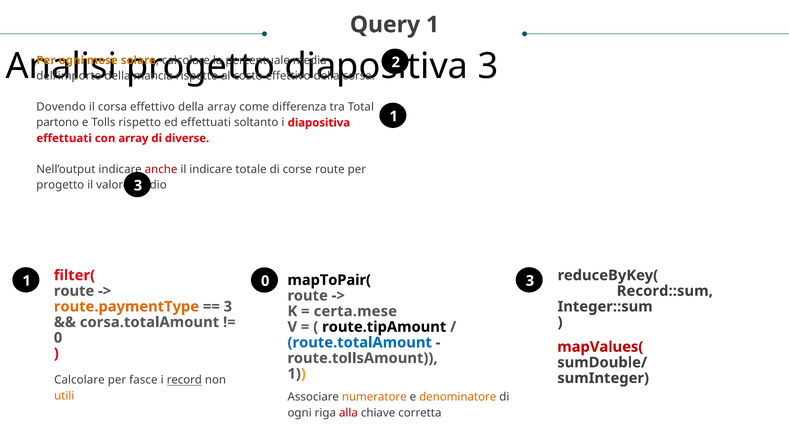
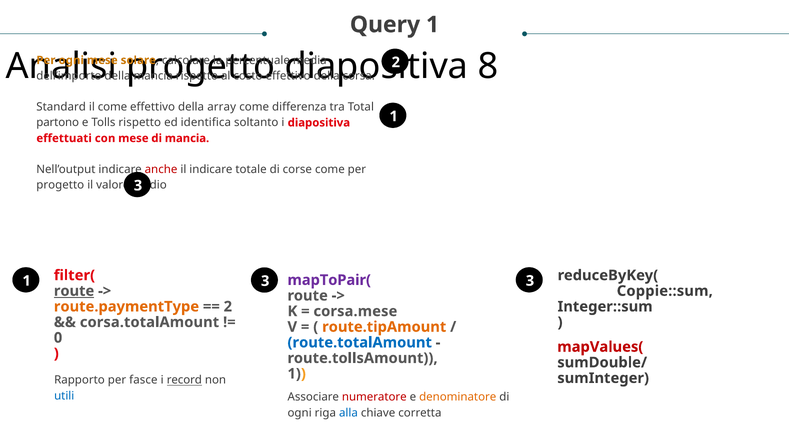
3 at (488, 66): 3 -> 8
Dovendo: Dovendo -> Standard
il corsa: corsa -> come
ed effettuati: effettuati -> identifica
con array: array -> mese
di diverse: diverse -> mancia
corse route: route -> come
mapToPair( colour: black -> purple
1 0: 0 -> 3
route at (74, 291) underline: none -> present
Record::sum: Record::sum -> Coppie::sum
3 at (228, 306): 3 -> 2
certa.mese: certa.mese -> corsa.mese
route.tipAmount colour: black -> orange
Calcolare at (79, 380): Calcolare -> Rapporto
utili colour: orange -> blue
numeratore colour: orange -> red
alla colour: red -> blue
